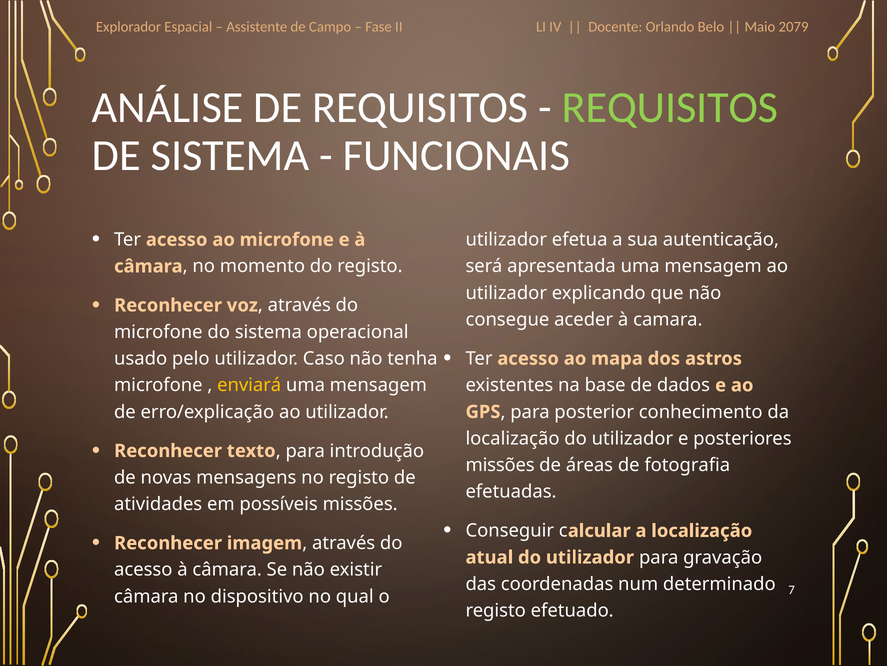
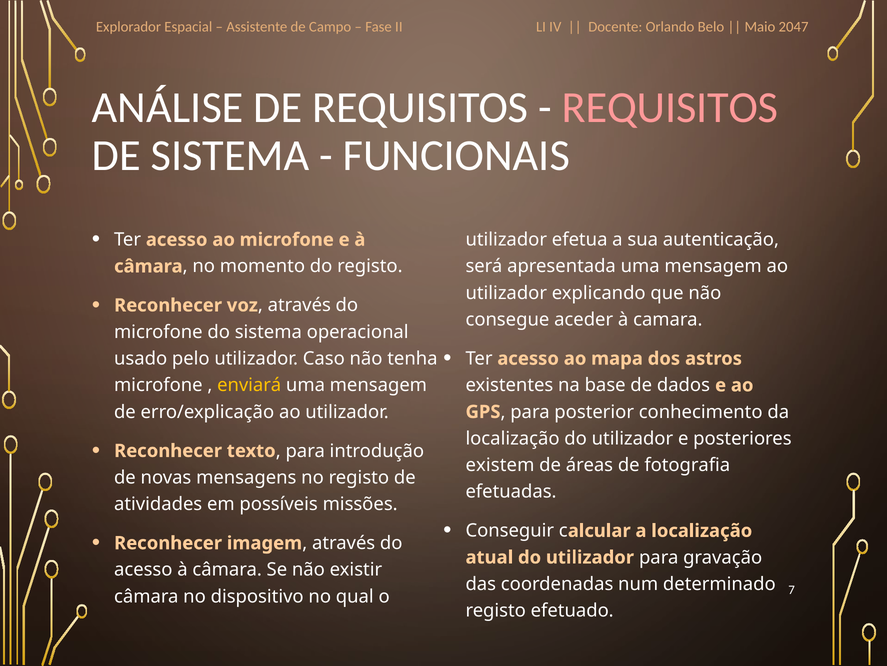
2079: 2079 -> 2047
REQUISITOS at (670, 107) colour: light green -> pink
missões at (500, 465): missões -> existem
